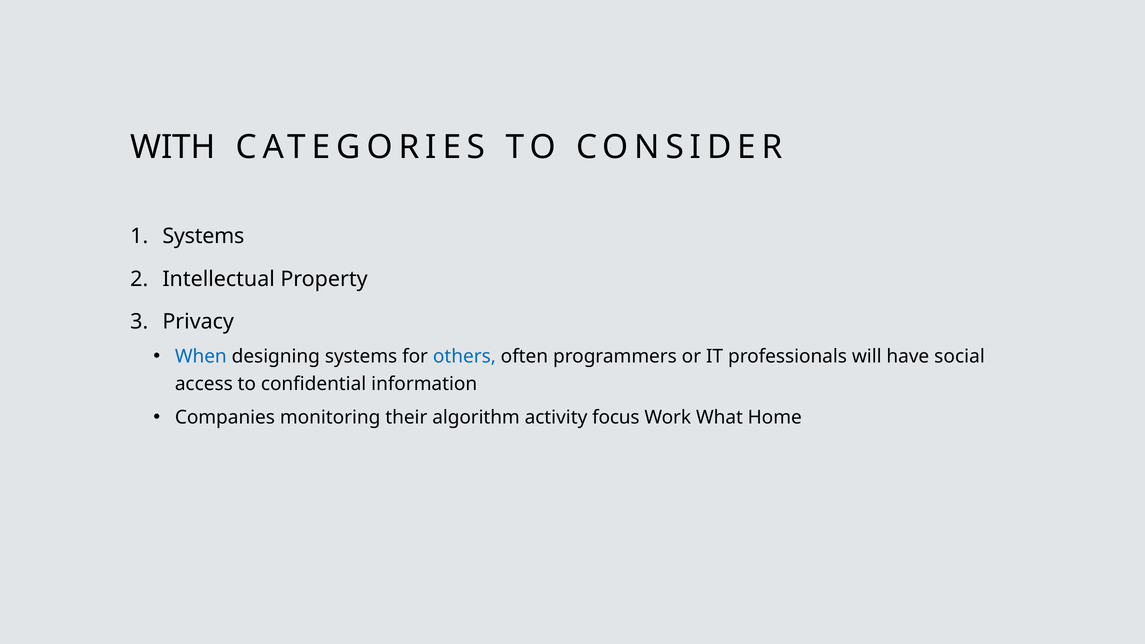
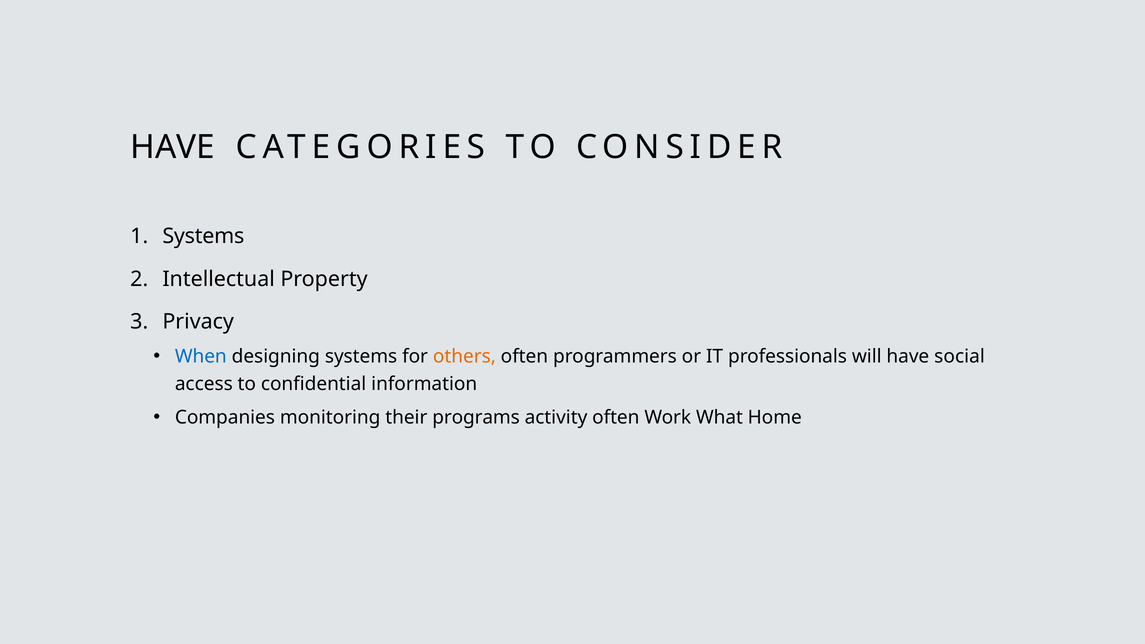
WITH at (173, 147): WITH -> HAVE
others colour: blue -> orange
algorithm: algorithm -> programs
activity focus: focus -> often
